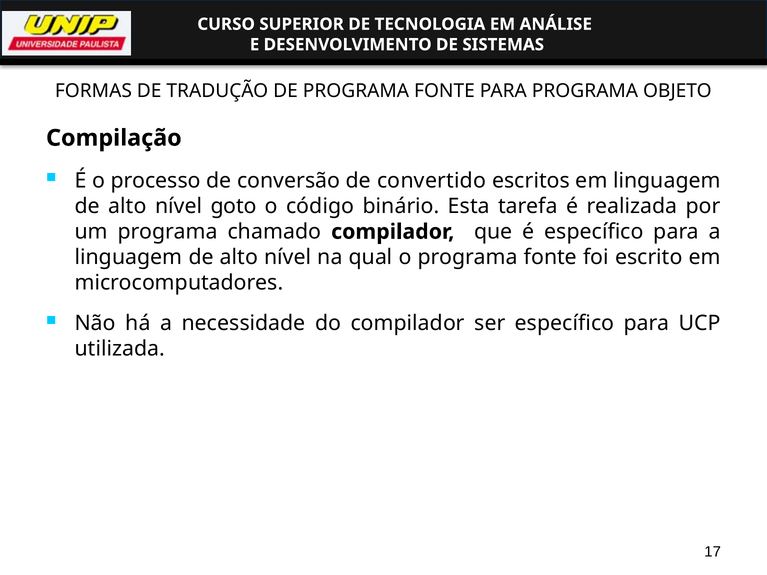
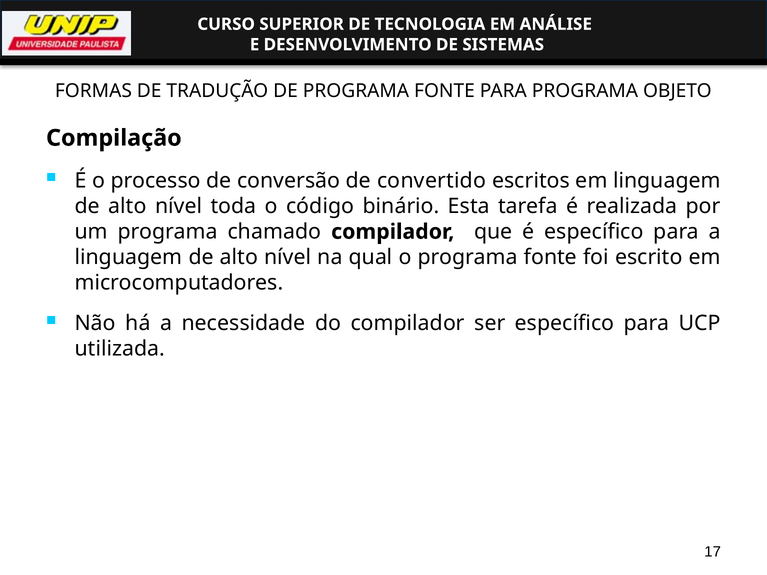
goto: goto -> toda
